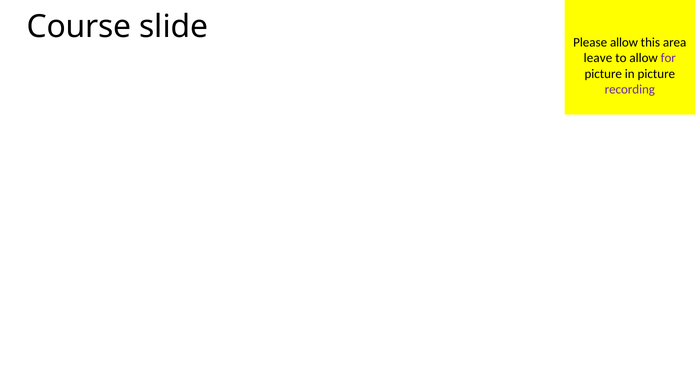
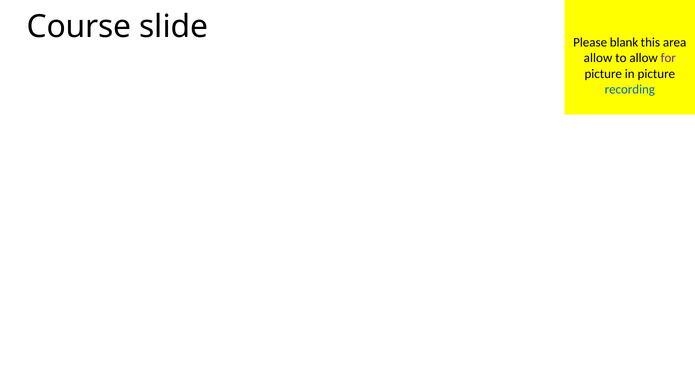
Please allow: allow -> blank
leave at (598, 58): leave -> allow
recording colour: purple -> blue
